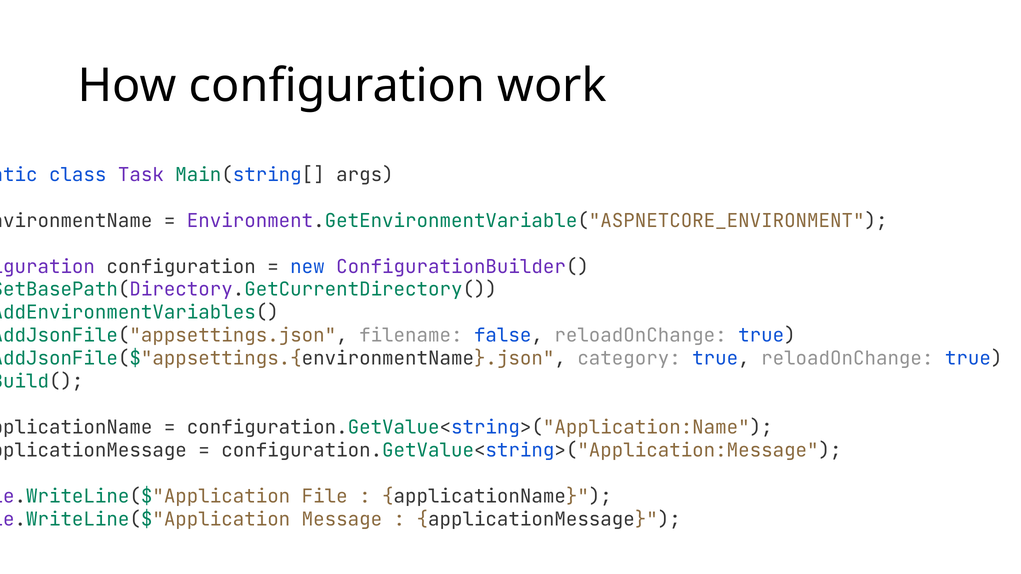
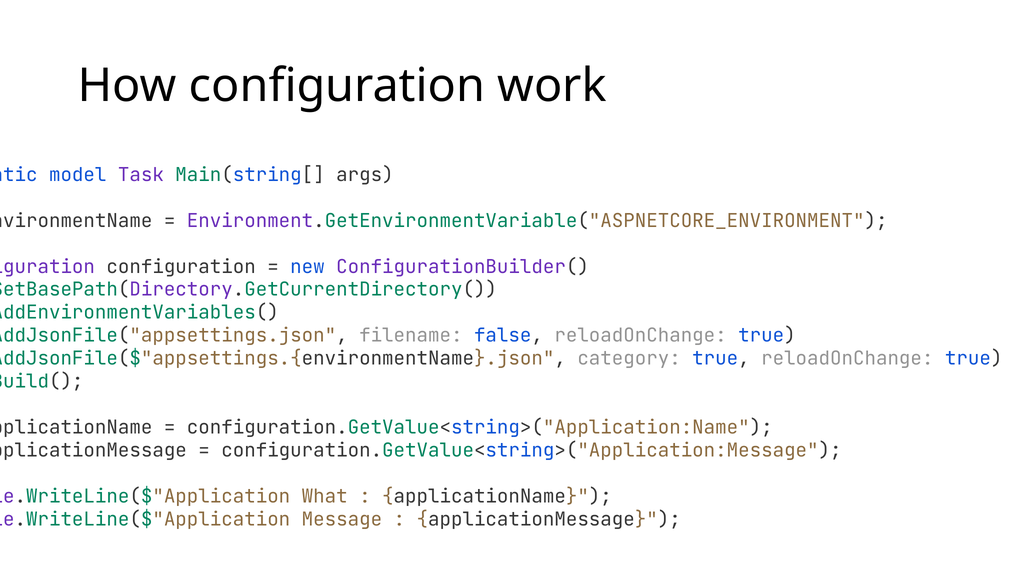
class: class -> model
File: File -> What
